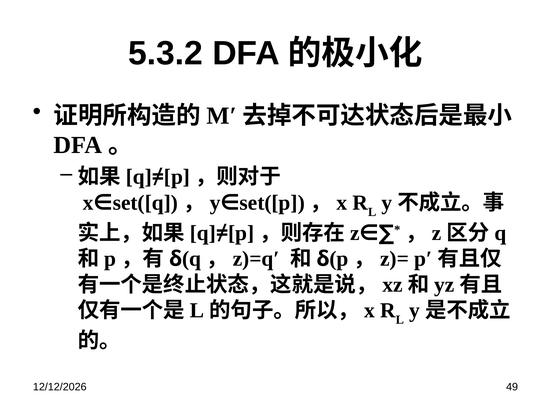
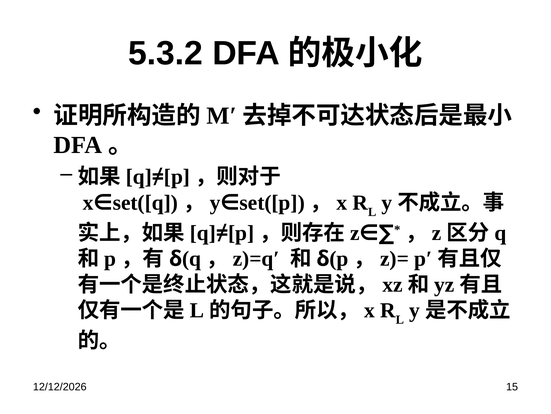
49: 49 -> 15
